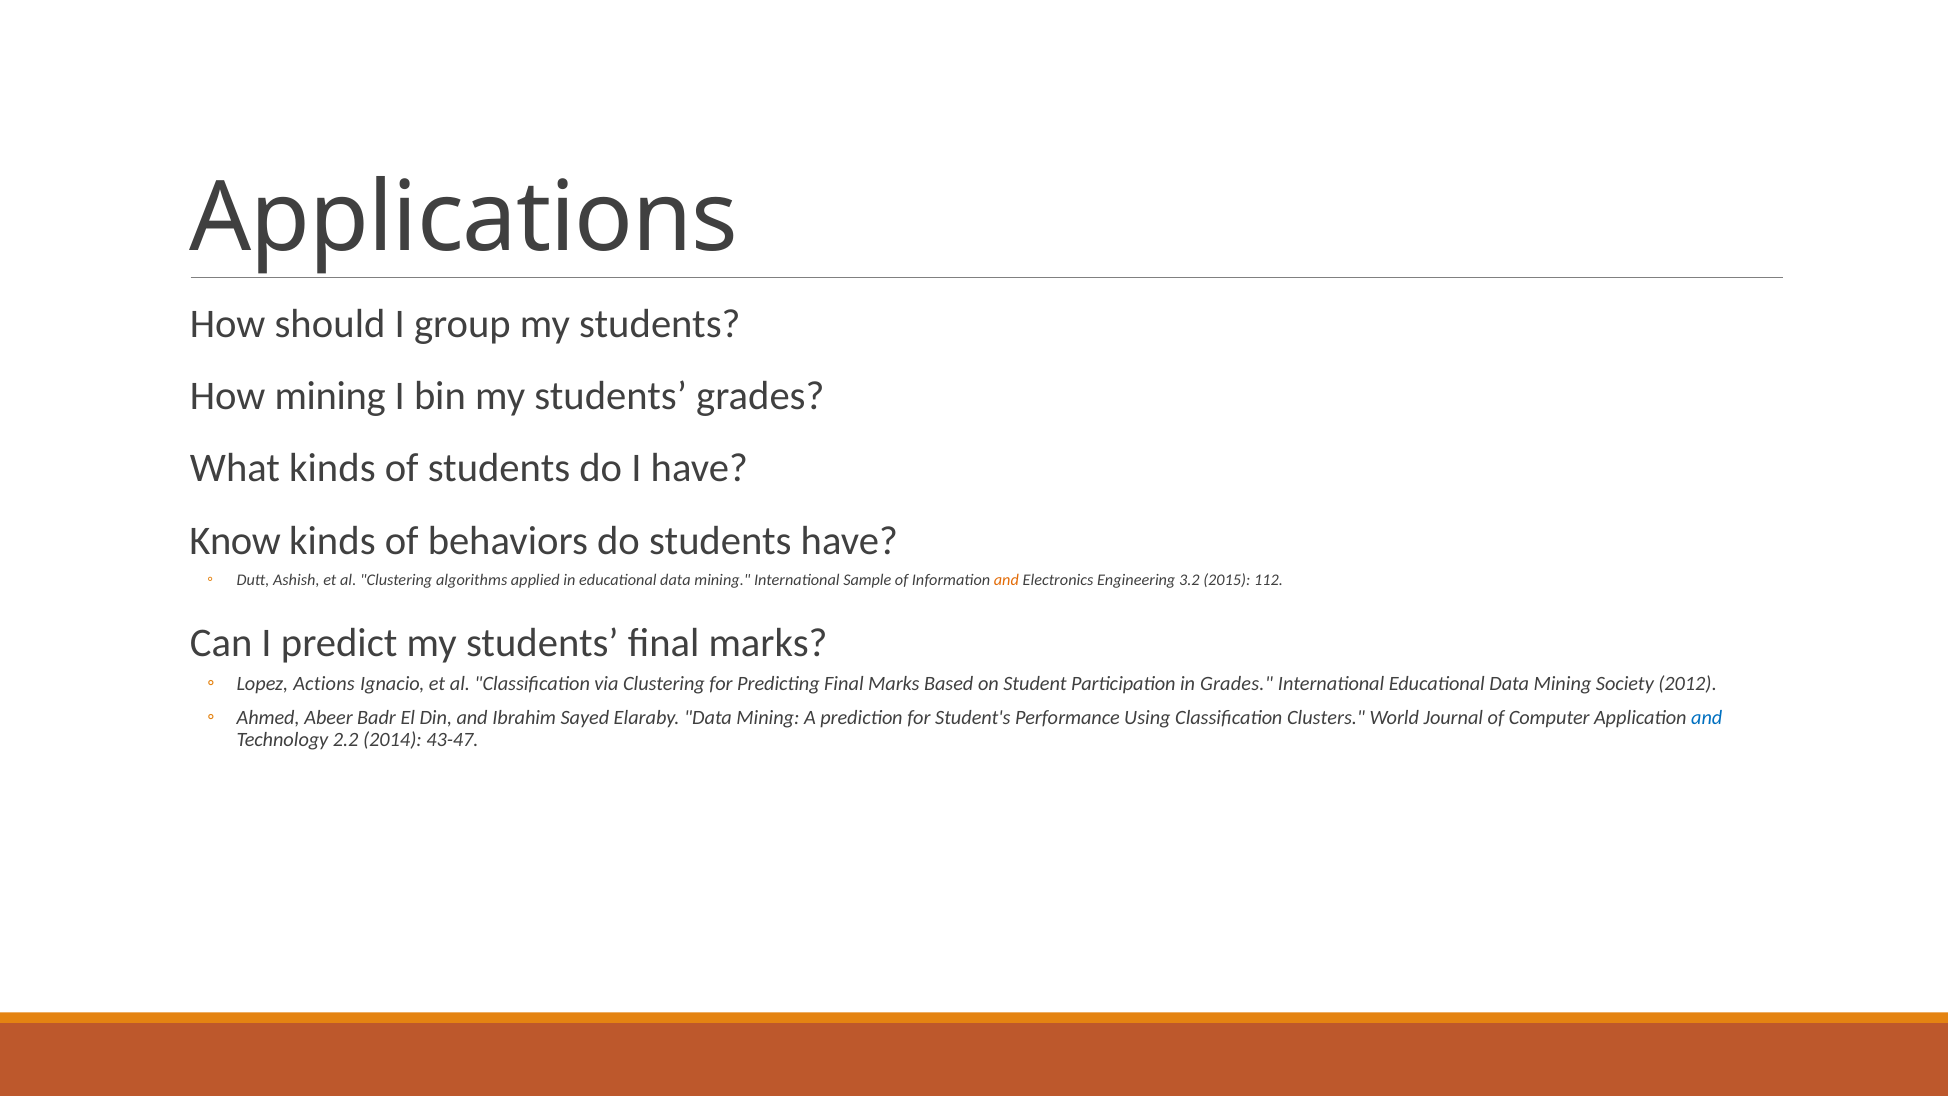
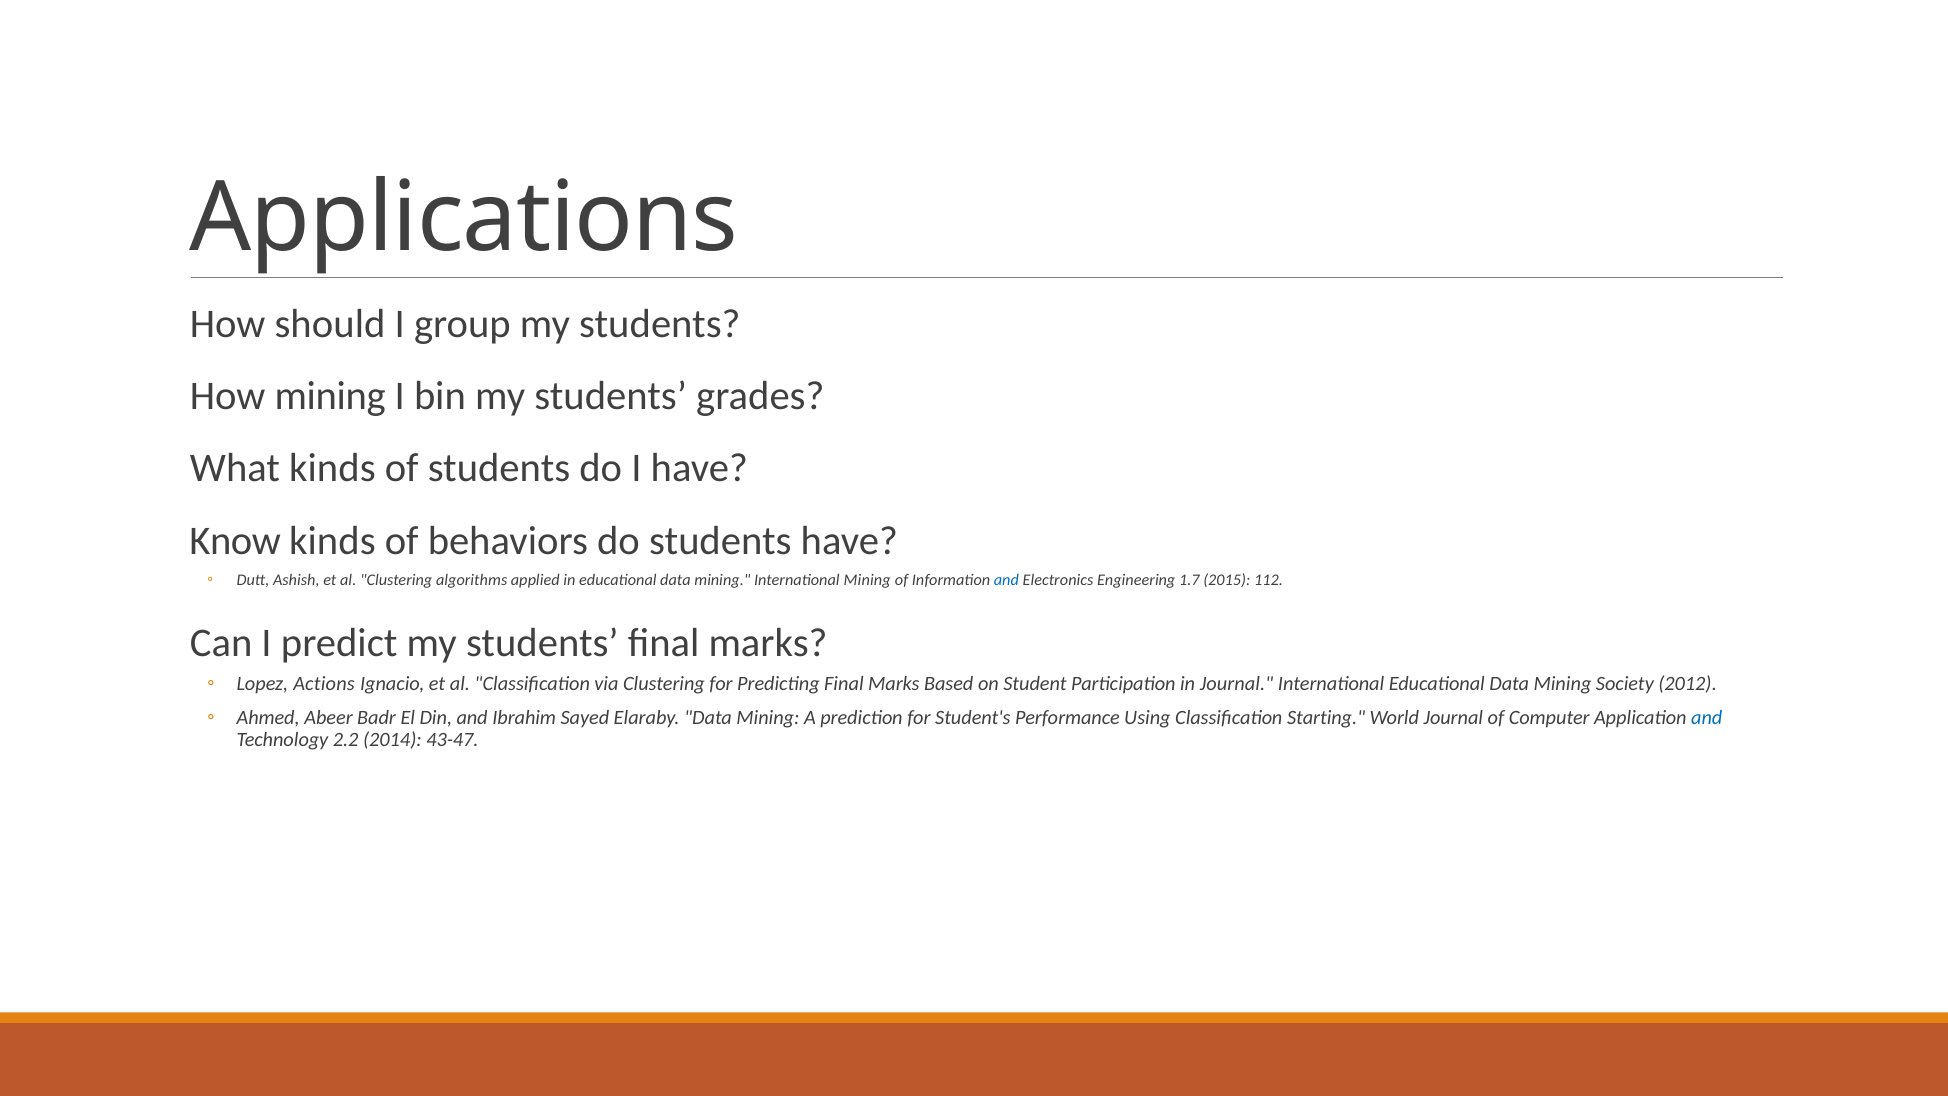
International Sample: Sample -> Mining
and at (1006, 580) colour: orange -> blue
3.2: 3.2 -> 1.7
in Grades: Grades -> Journal
Clusters: Clusters -> Starting
